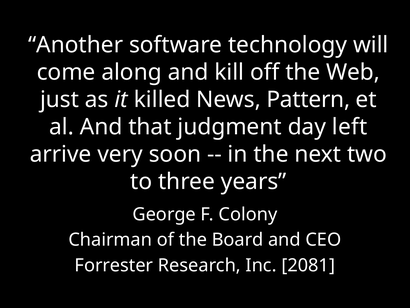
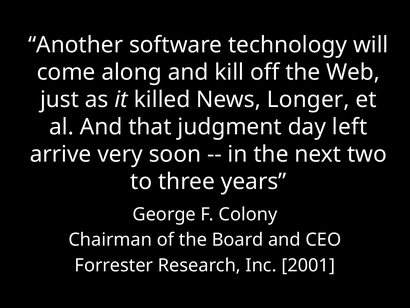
Pattern: Pattern -> Longer
2081: 2081 -> 2001
